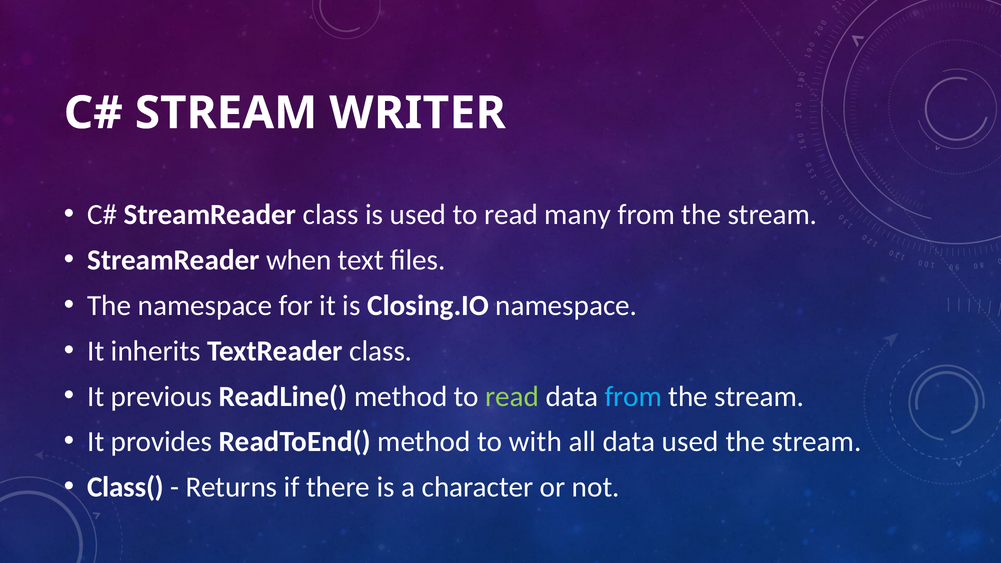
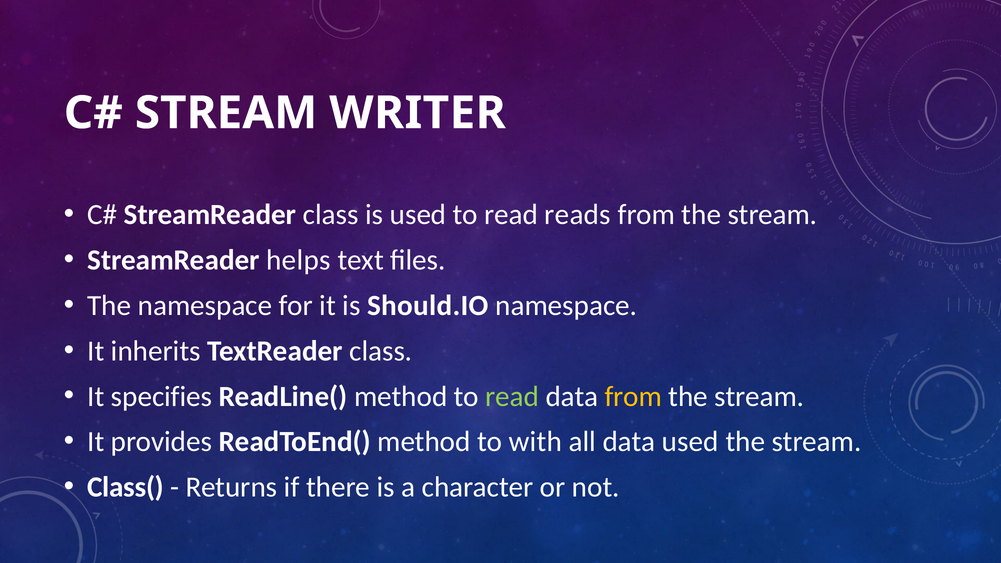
many: many -> reads
when: when -> helps
Closing.IO: Closing.IO -> Should.IO
previous: previous -> specifies
from at (633, 396) colour: light blue -> yellow
